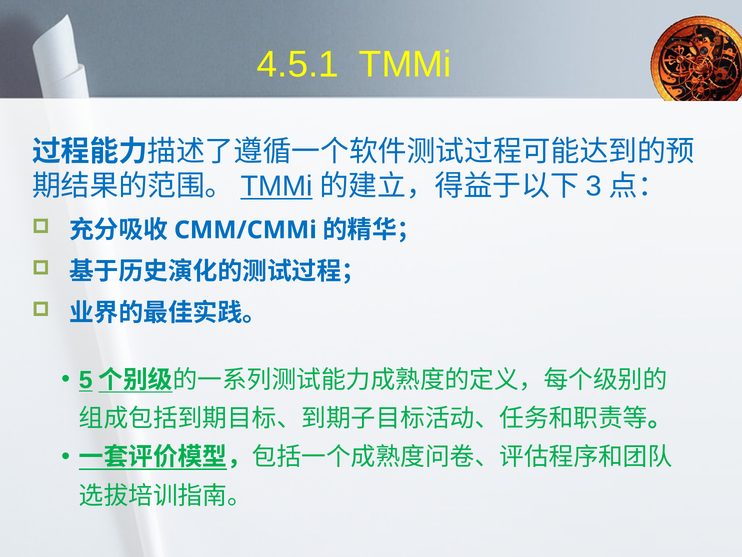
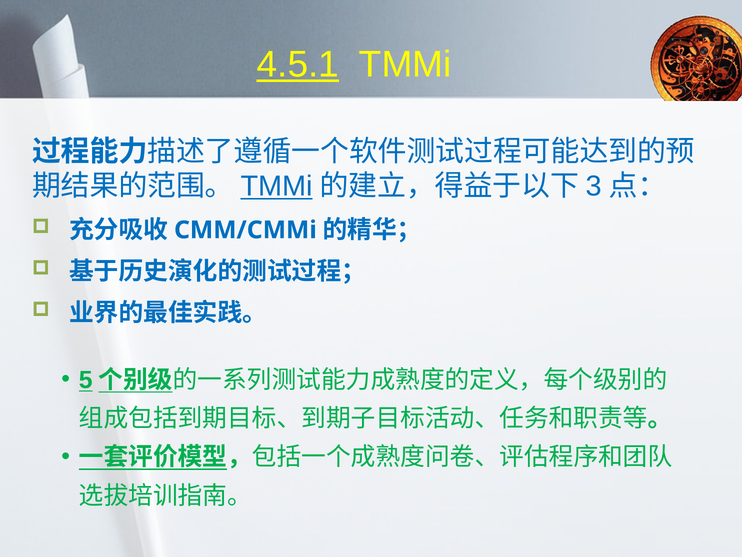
4.5.1 underline: none -> present
